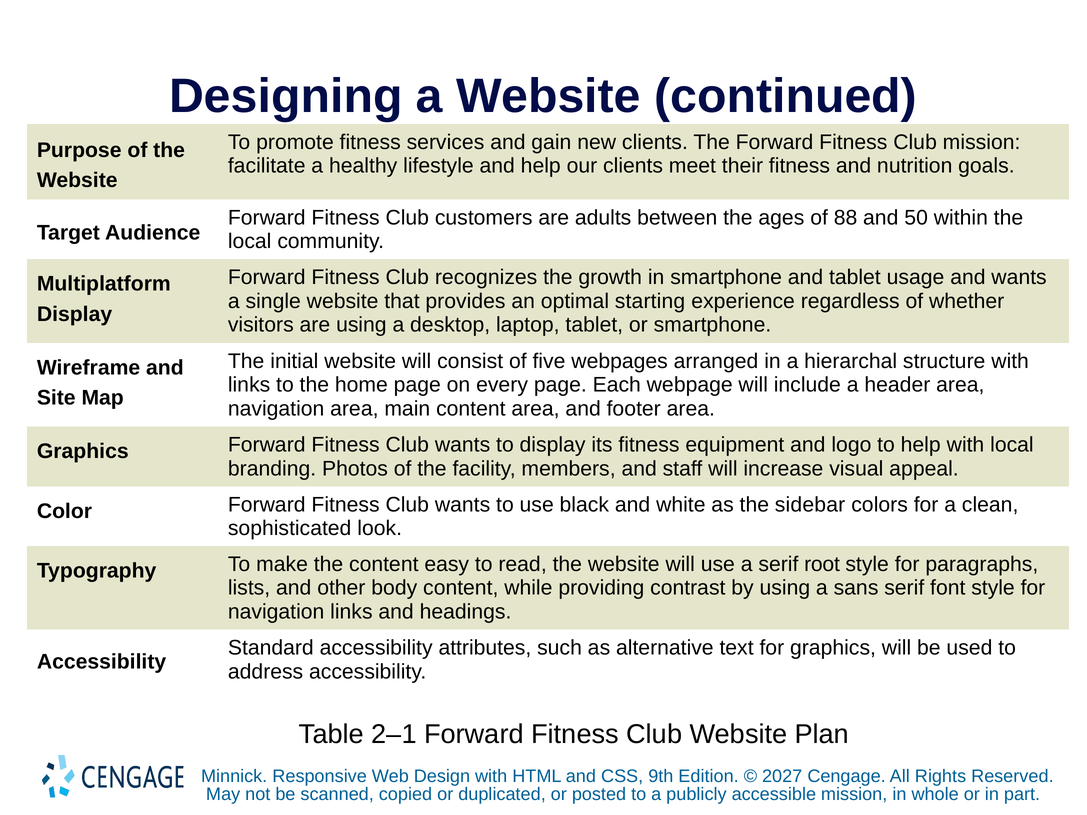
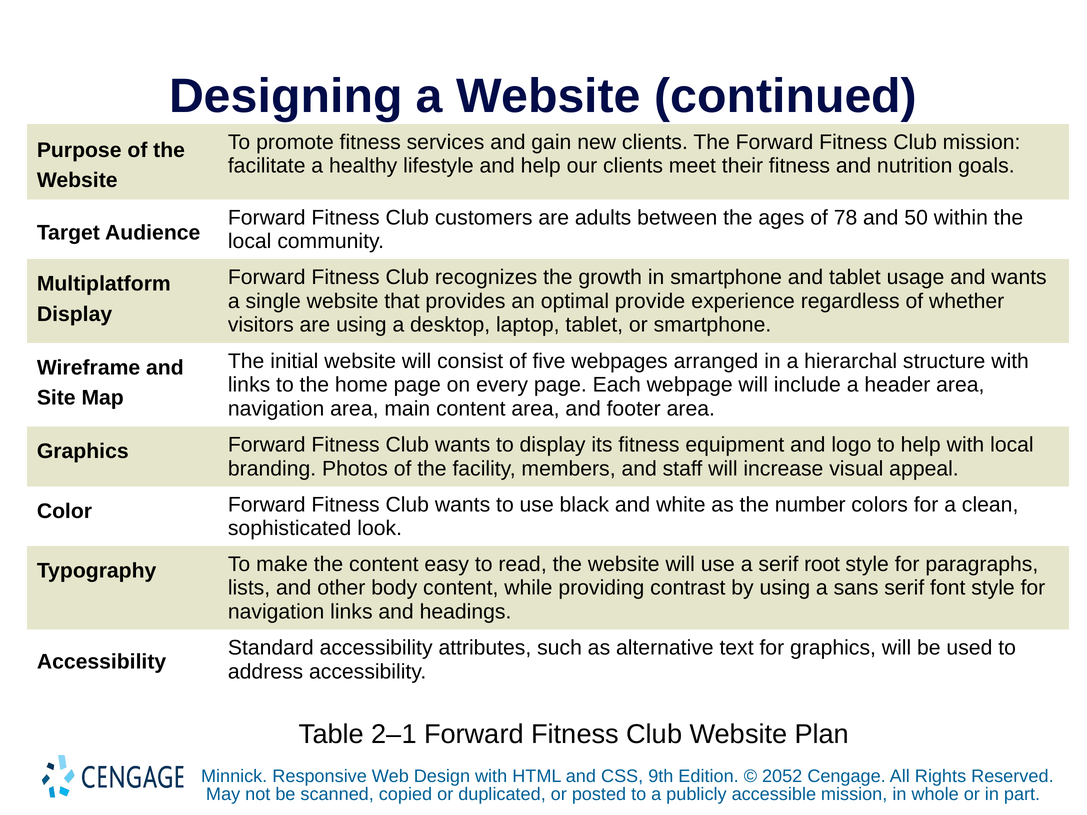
88: 88 -> 78
starting: starting -> provide
sidebar: sidebar -> number
2027: 2027 -> 2052
